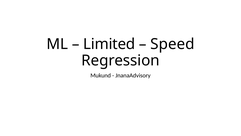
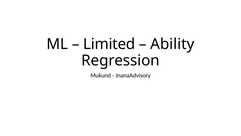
Speed: Speed -> Ability
